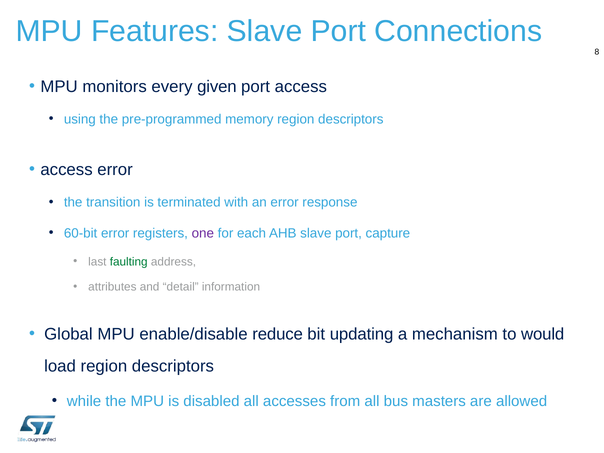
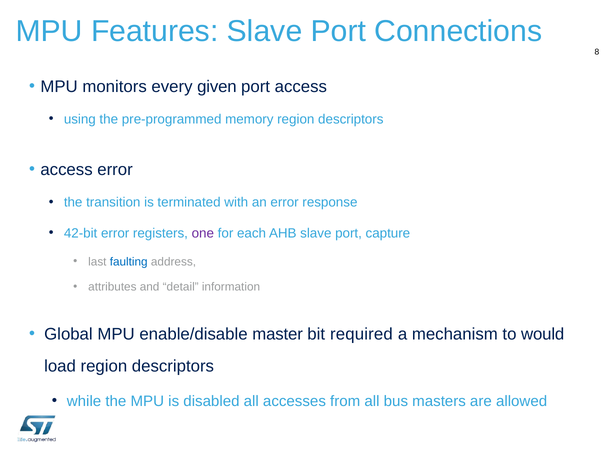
60-bit: 60-bit -> 42-bit
faulting colour: green -> blue
reduce: reduce -> master
updating: updating -> required
